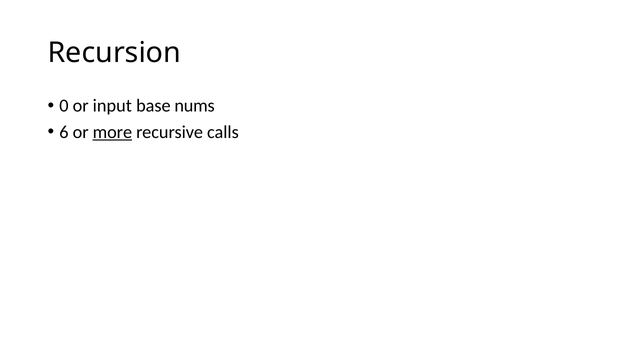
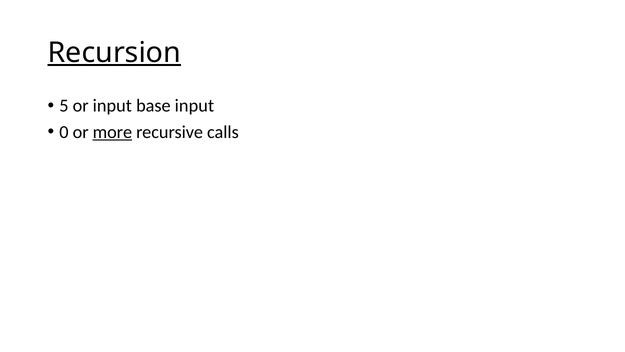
Recursion underline: none -> present
0: 0 -> 5
base nums: nums -> input
6: 6 -> 0
